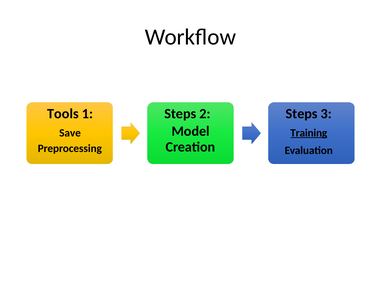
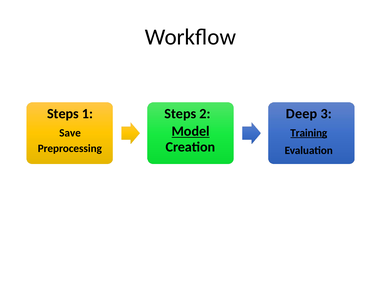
Tools at (63, 114): Tools -> Steps
Steps at (302, 114): Steps -> Deep
Model underline: none -> present
